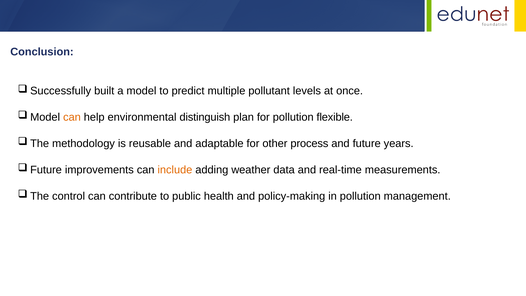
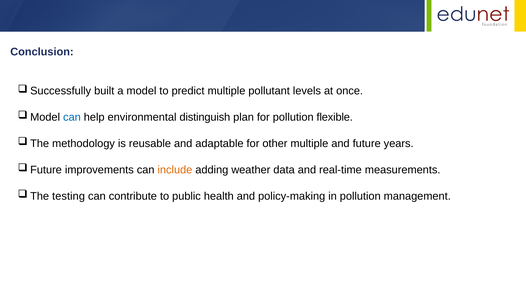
can at (72, 117) colour: orange -> blue
other process: process -> multiple
control: control -> testing
